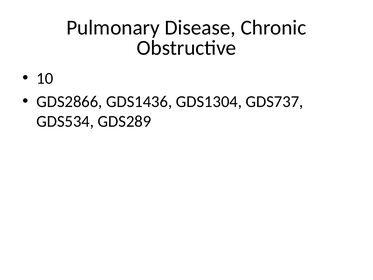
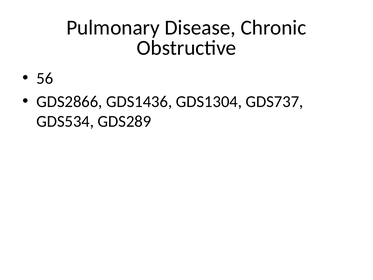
10: 10 -> 56
